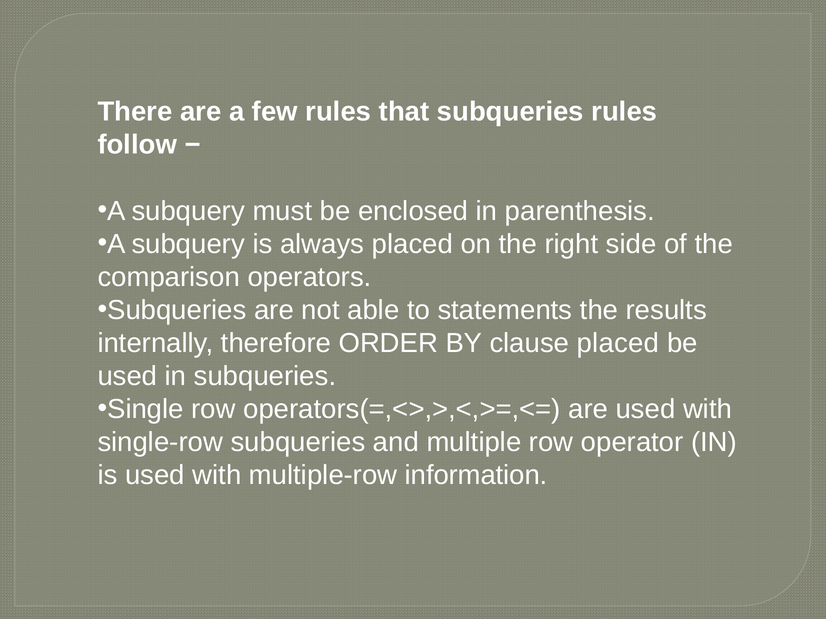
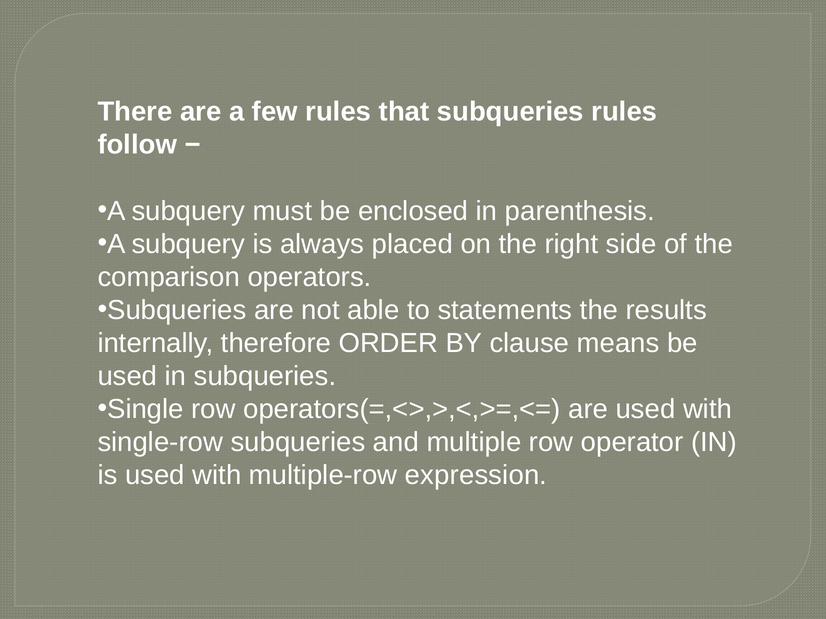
clause placed: placed -> means
information: information -> expression
